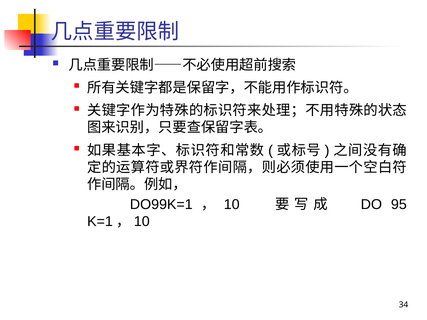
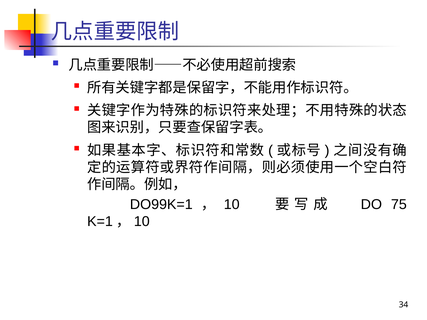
95: 95 -> 75
